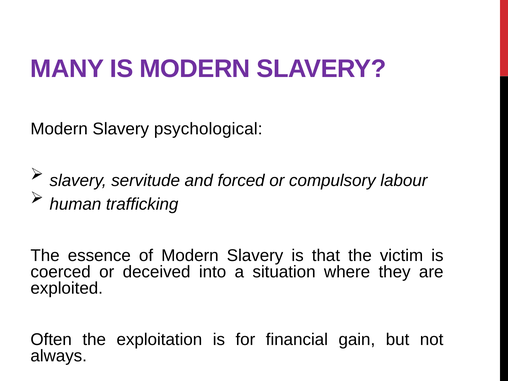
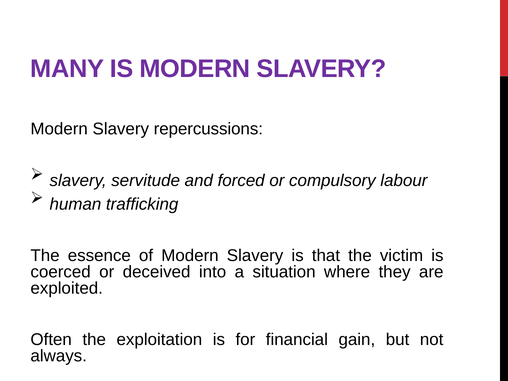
psychological: psychological -> repercussions
